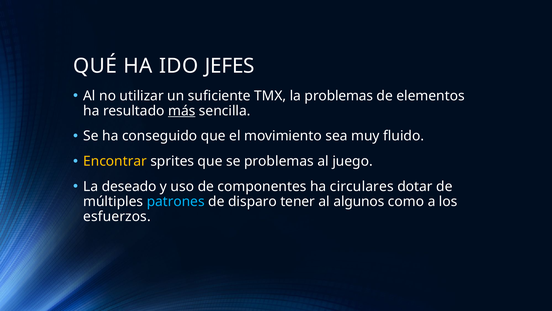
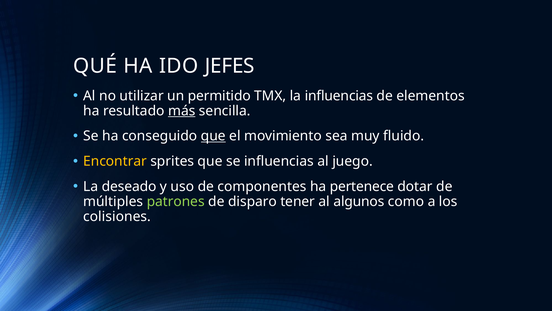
suficiente: suficiente -> permitido
la problemas: problemas -> influencias
que at (213, 136) underline: none -> present
se problemas: problemas -> influencias
circulares: circulares -> pertenece
patrones colour: light blue -> light green
esfuerzos: esfuerzos -> colisiones
